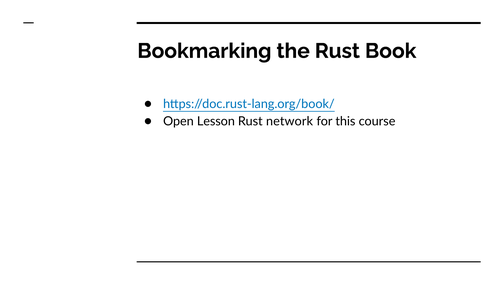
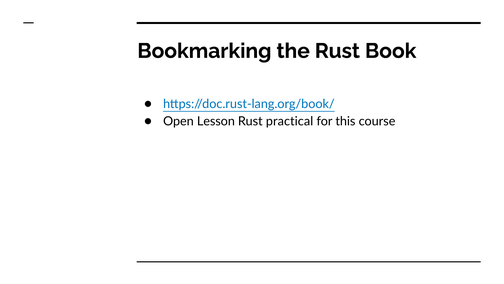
network: network -> practical
